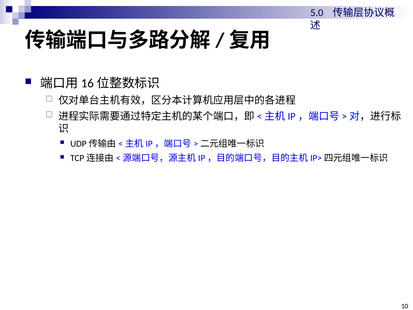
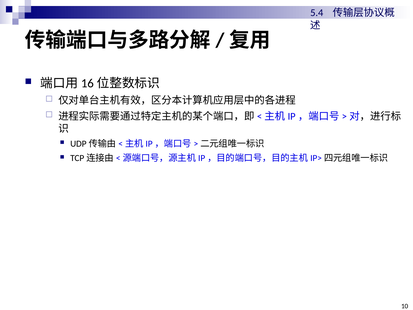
5.0: 5.0 -> 5.4
